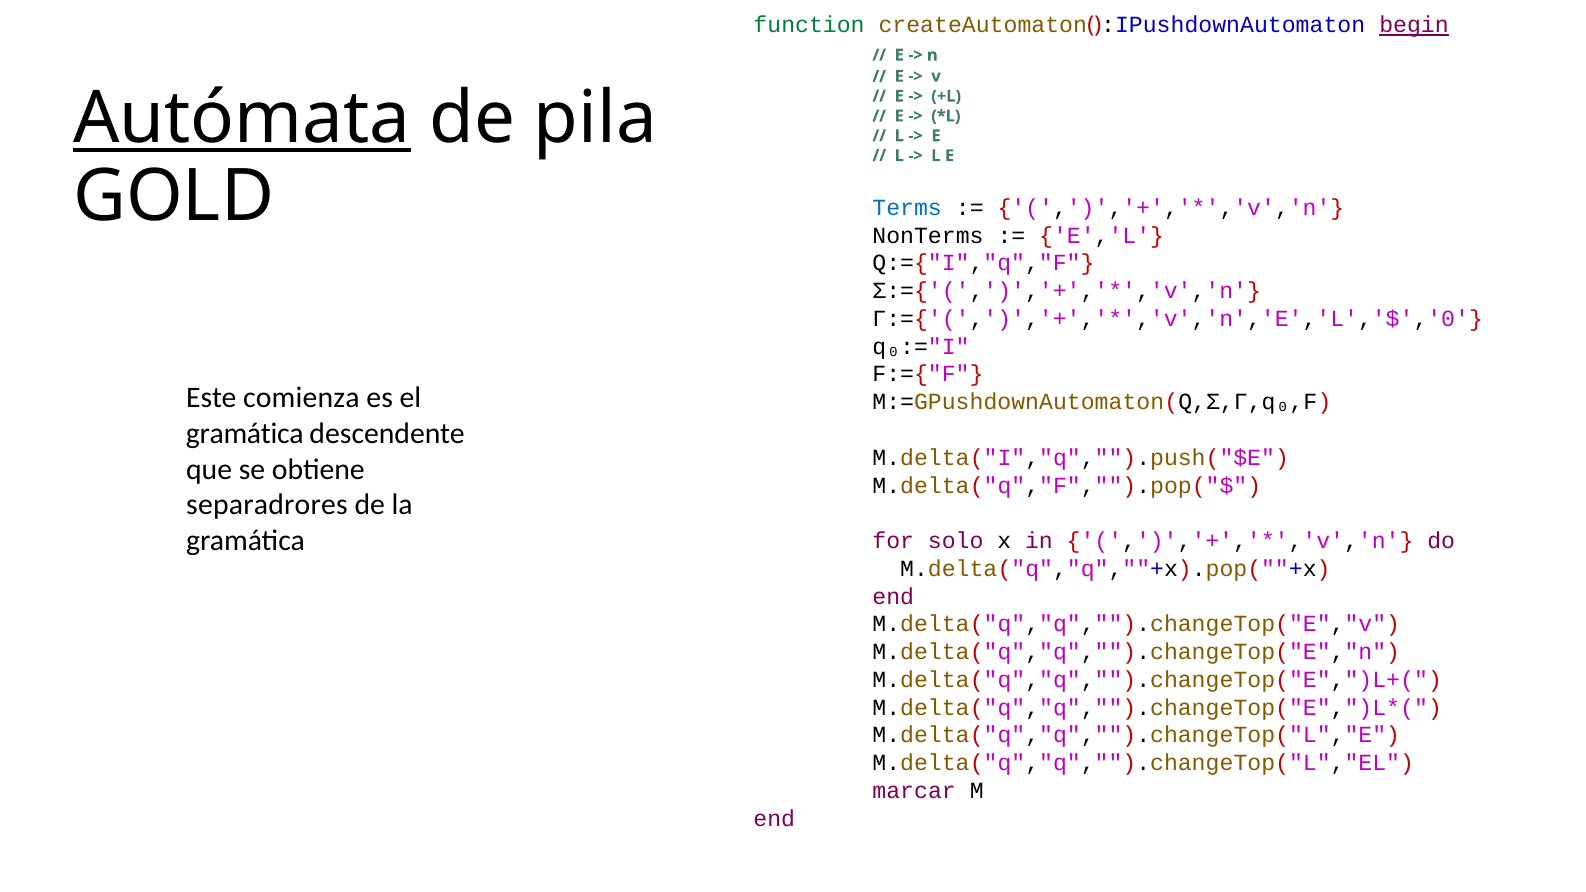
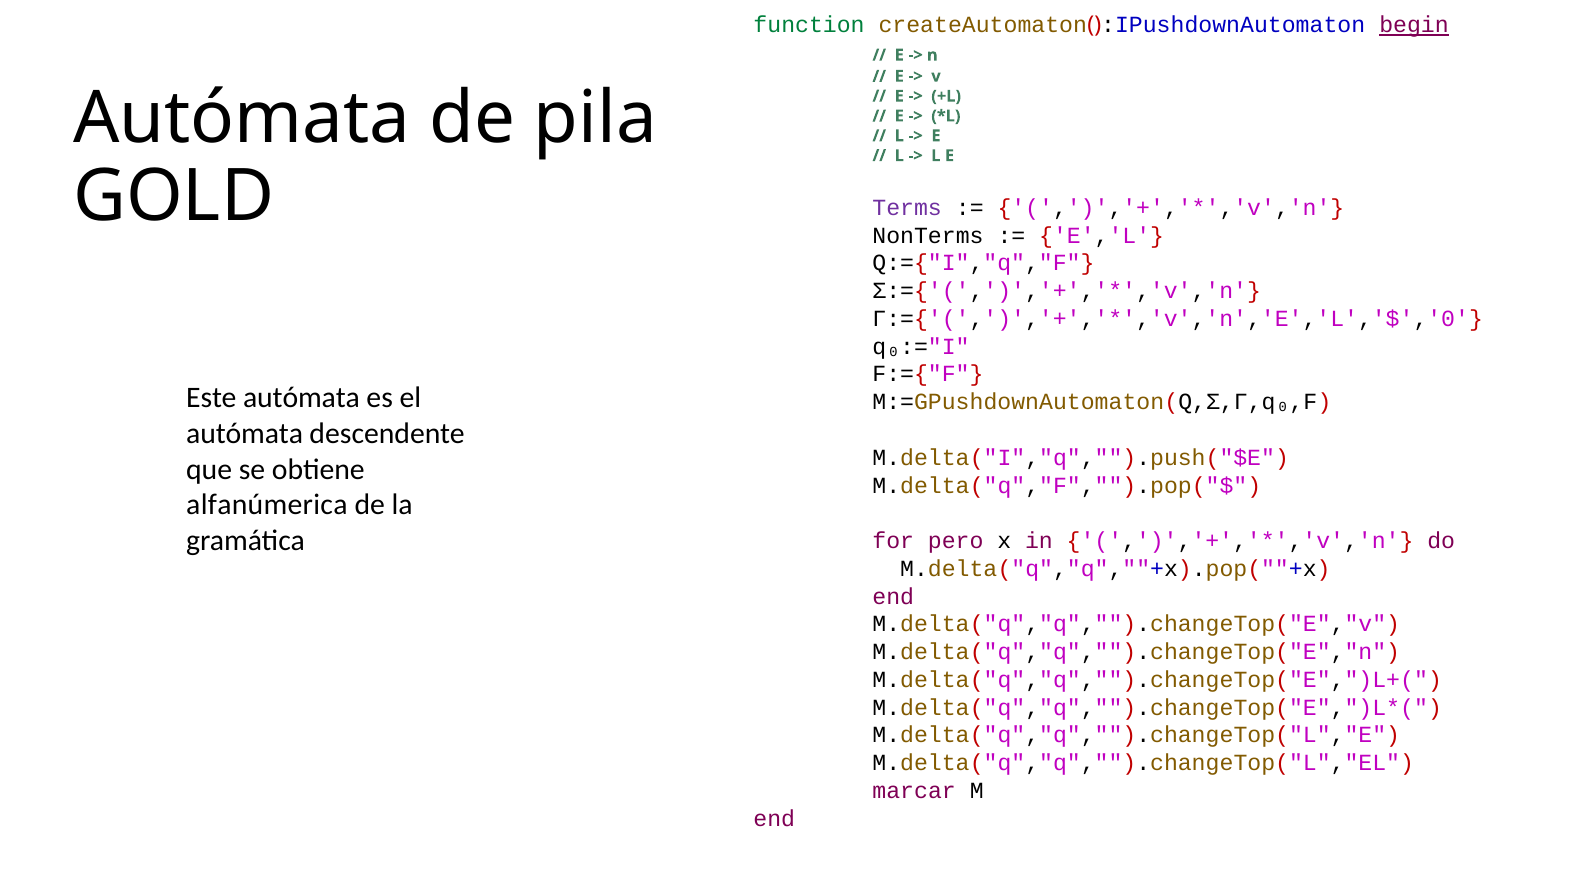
Autómata at (242, 118) underline: present -> none
Terms colour: blue -> purple
Este comienza: comienza -> autómata
gramática at (245, 434): gramática -> autómata
separadrores: separadrores -> alfanúmerica
solo: solo -> pero
